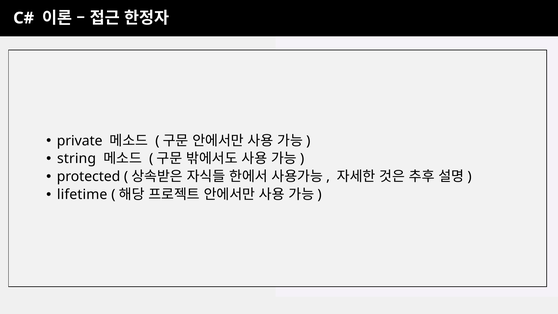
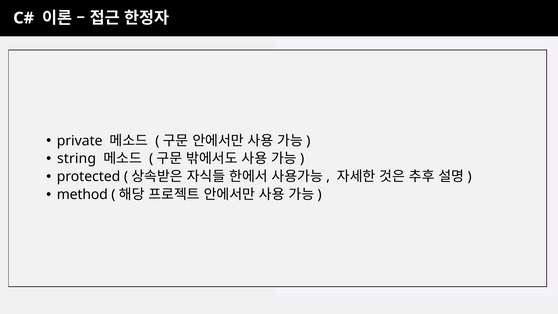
lifetime: lifetime -> method
